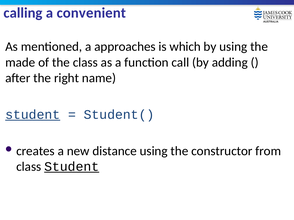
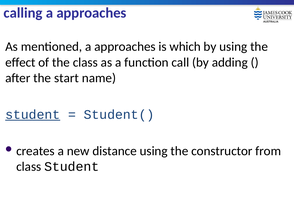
calling a convenient: convenient -> approaches
made: made -> effect
right: right -> start
Student at (72, 167) underline: present -> none
